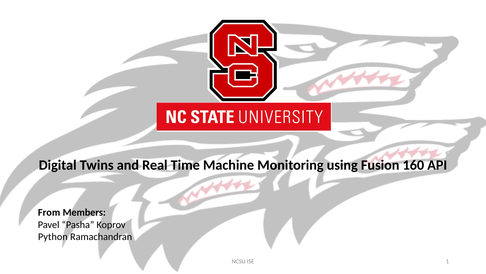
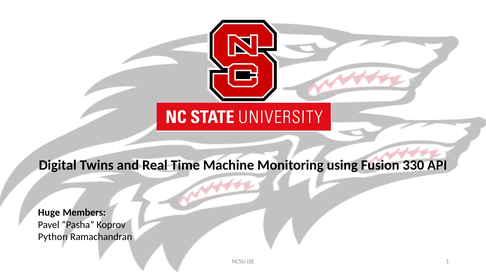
160: 160 -> 330
From: From -> Huge
